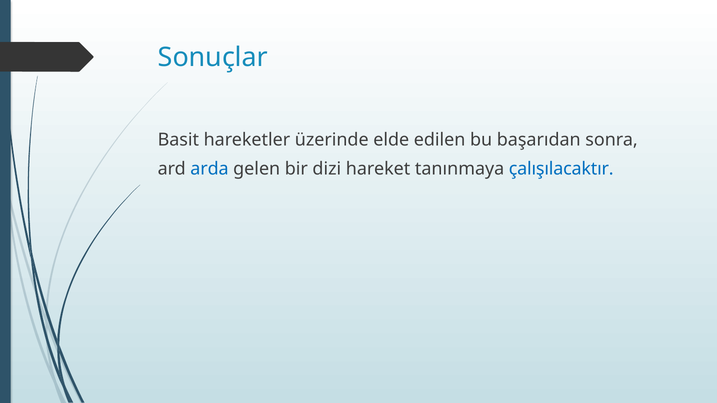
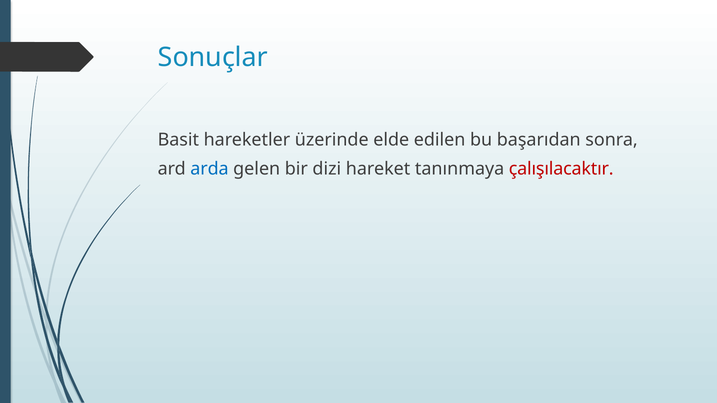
çalışılacaktır colour: blue -> red
